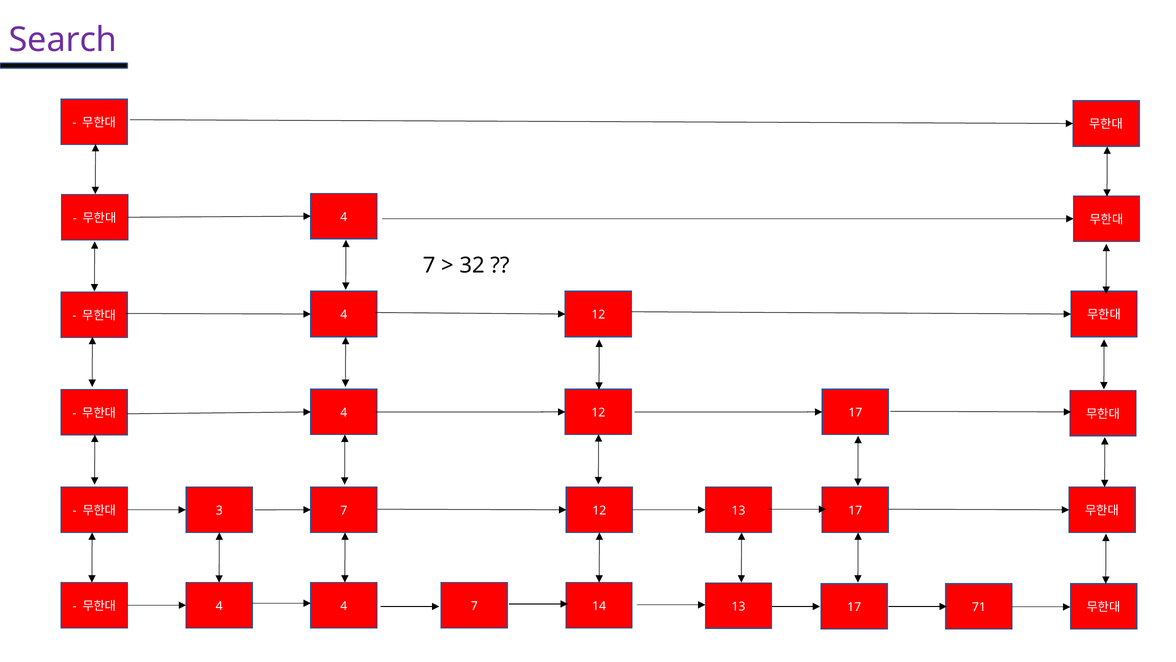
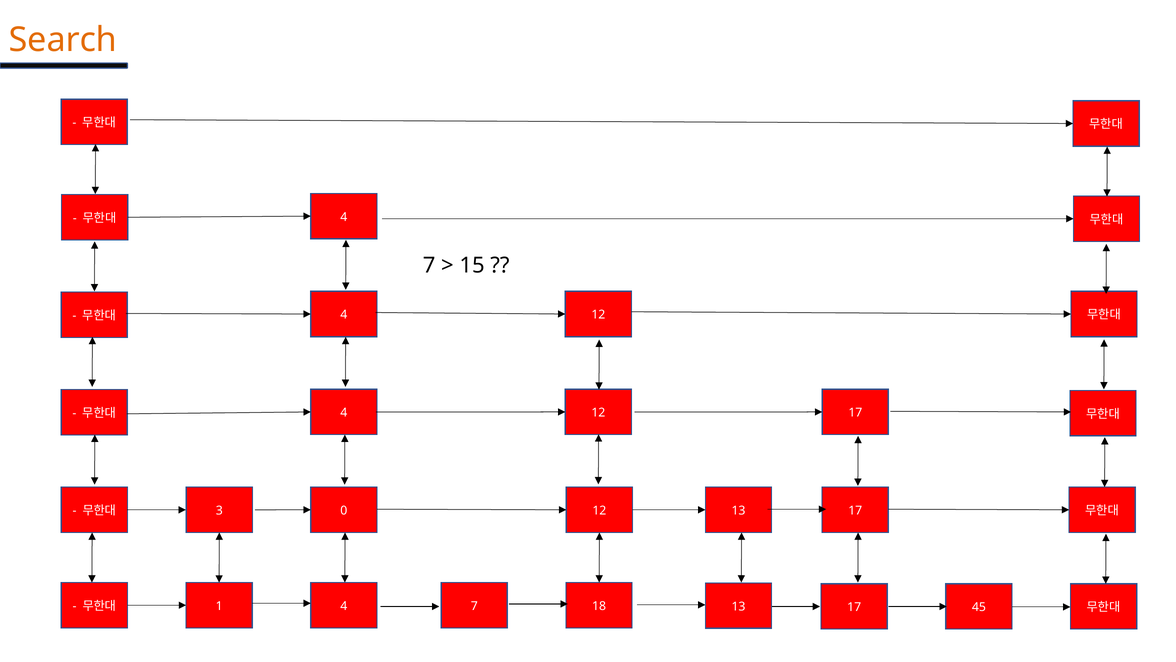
Search colour: purple -> orange
32: 32 -> 15
3 7: 7 -> 0
4 at (219, 606): 4 -> 1
14: 14 -> 18
71: 71 -> 45
